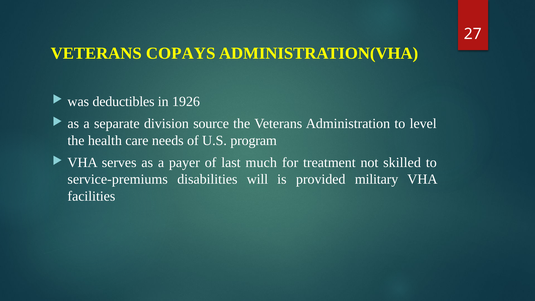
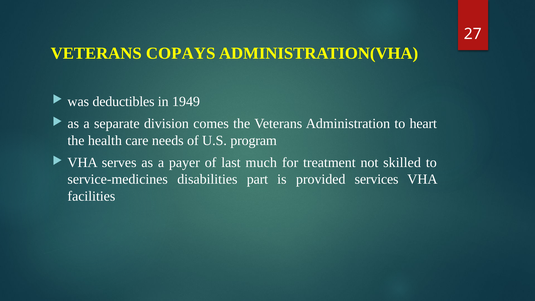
1926: 1926 -> 1949
source: source -> comes
level: level -> heart
service-premiums: service-premiums -> service-medicines
will: will -> part
military: military -> services
